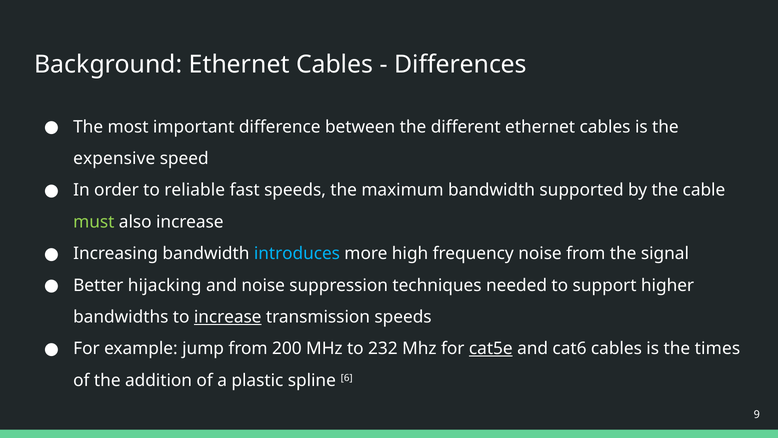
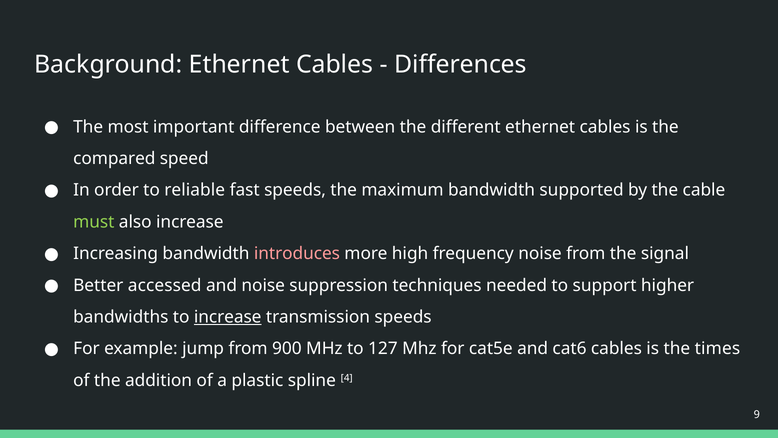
expensive: expensive -> compared
introduces colour: light blue -> pink
hijacking: hijacking -> accessed
200: 200 -> 900
232: 232 -> 127
cat5e underline: present -> none
6: 6 -> 4
